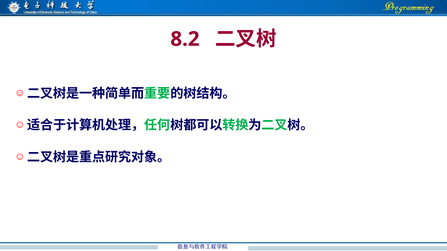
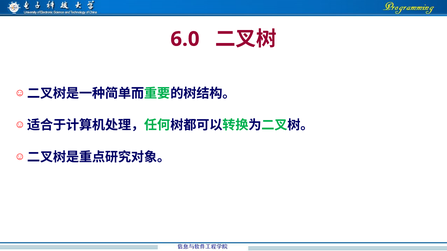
8.2: 8.2 -> 6.0
